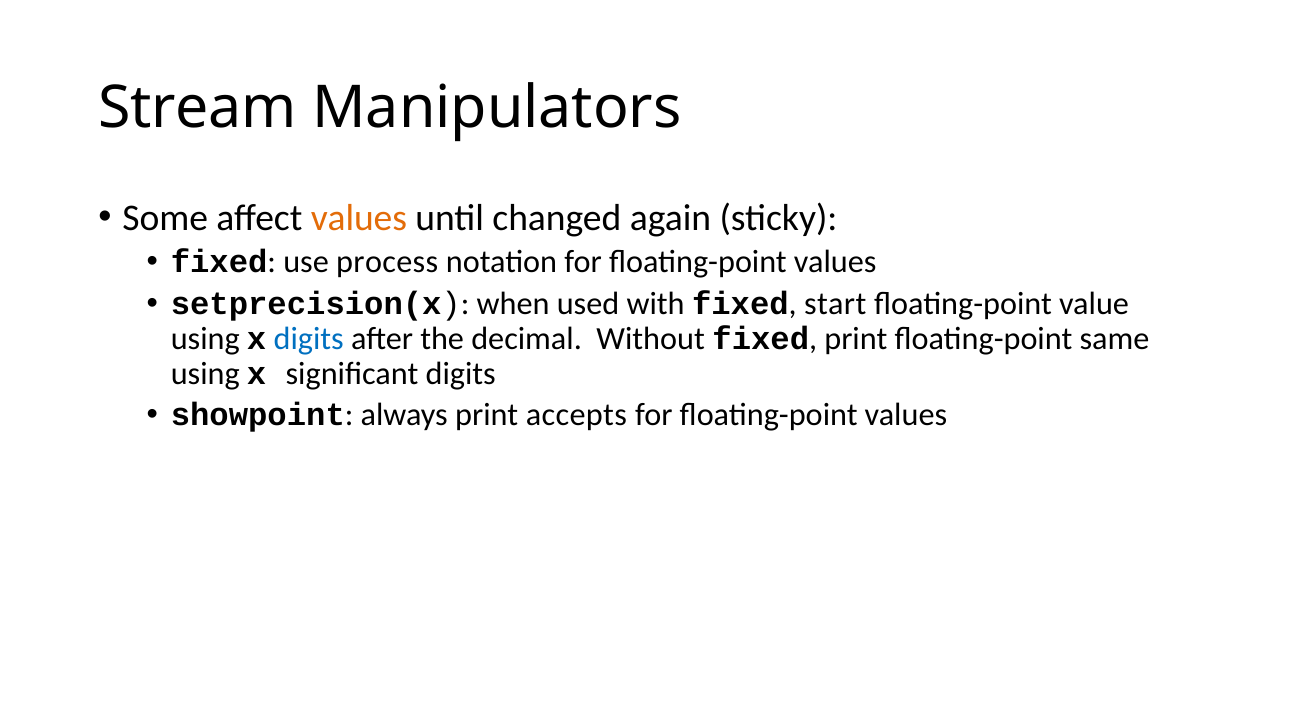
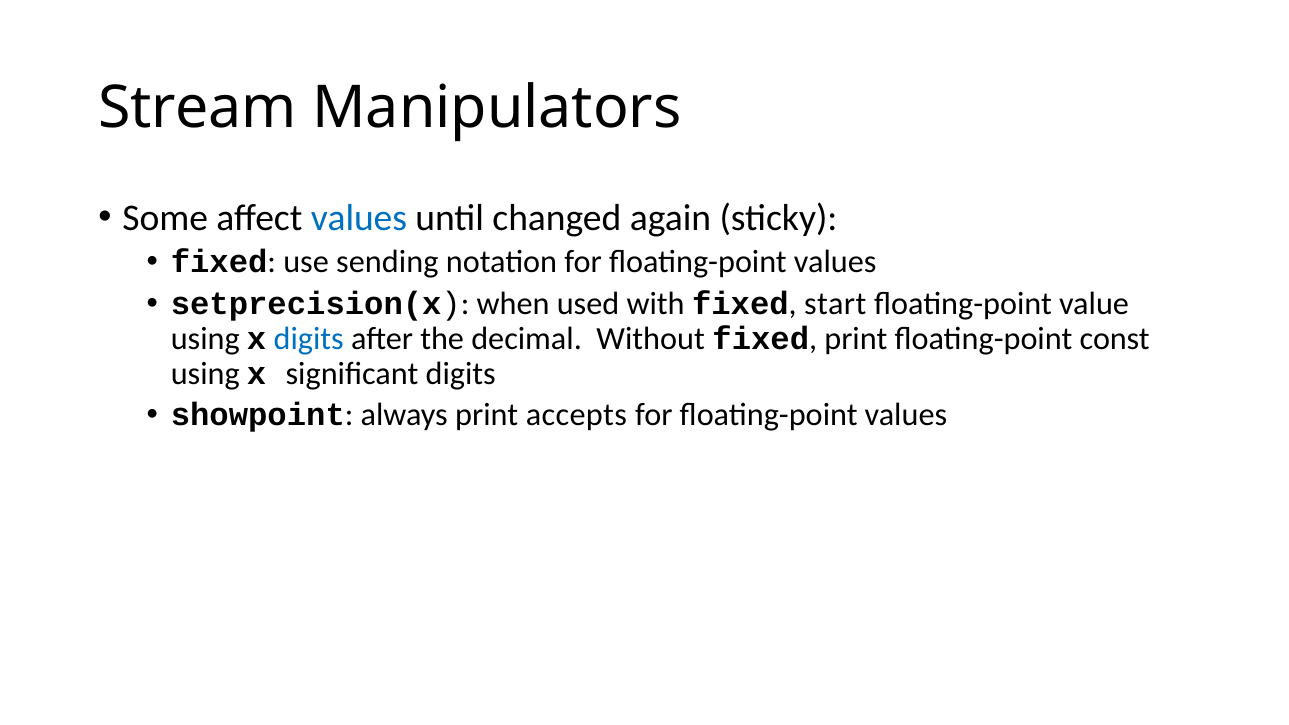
values at (359, 218) colour: orange -> blue
process: process -> sending
same: same -> const
